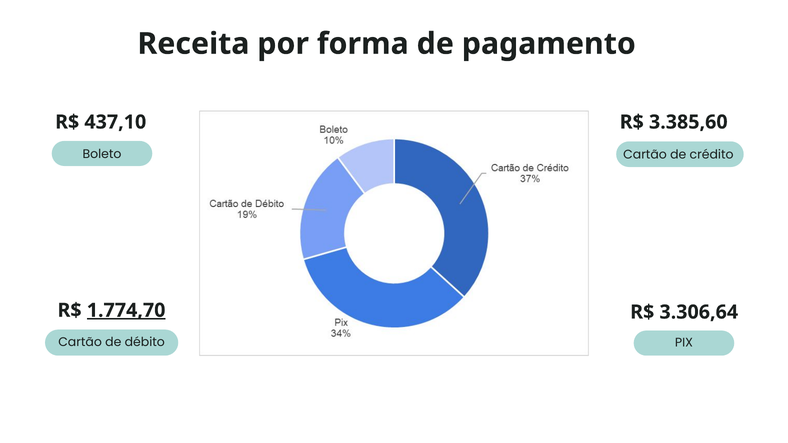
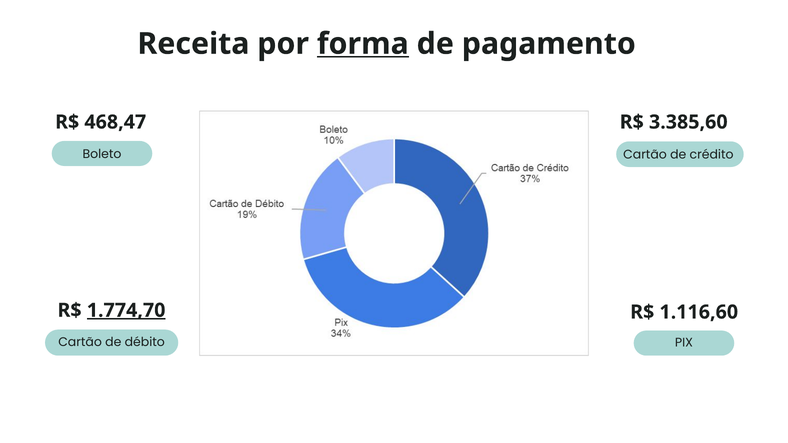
forma underline: none -> present
437,10: 437,10 -> 468,47
3.306,64: 3.306,64 -> 1.116,60
